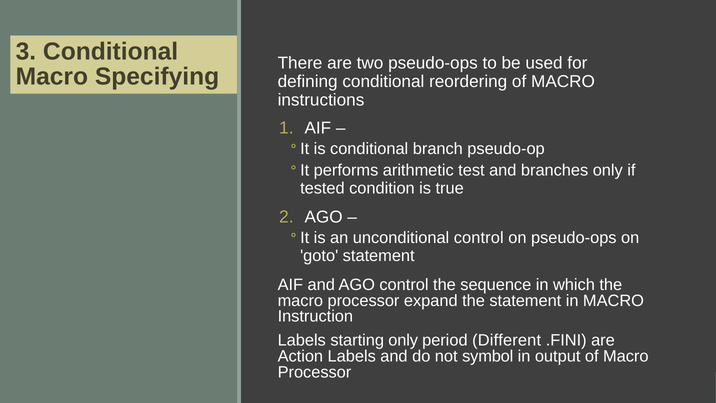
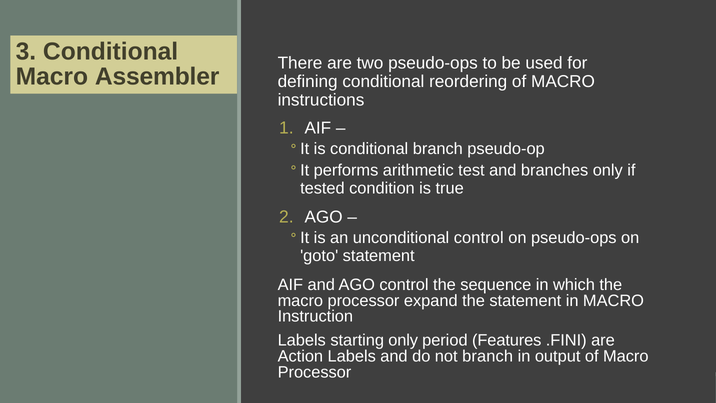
Specifying: Specifying -> Assembler
Different: Different -> Features
not symbol: symbol -> branch
